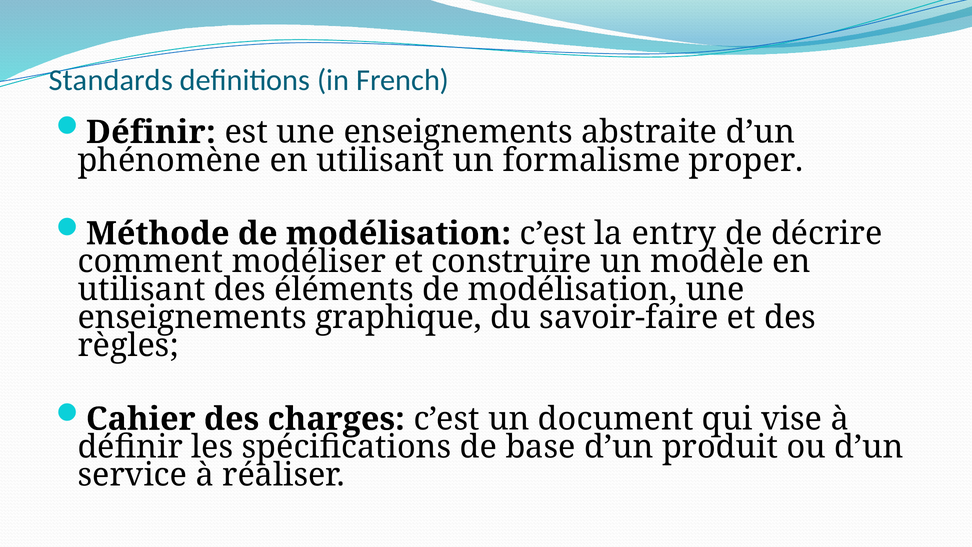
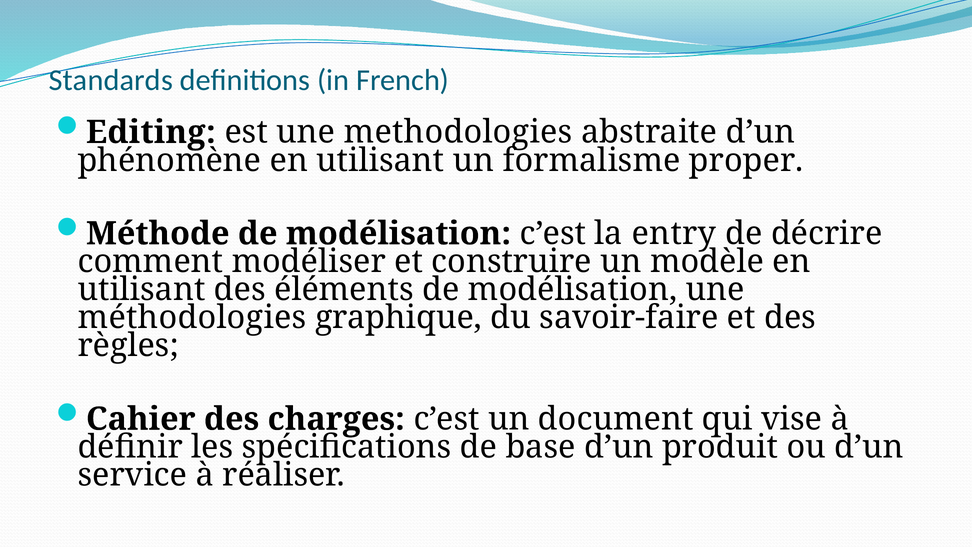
Définir at (151, 132): Définir -> Editing
est une enseignements: enseignements -> methodologies
enseignements at (192, 318): enseignements -> méthodologies
